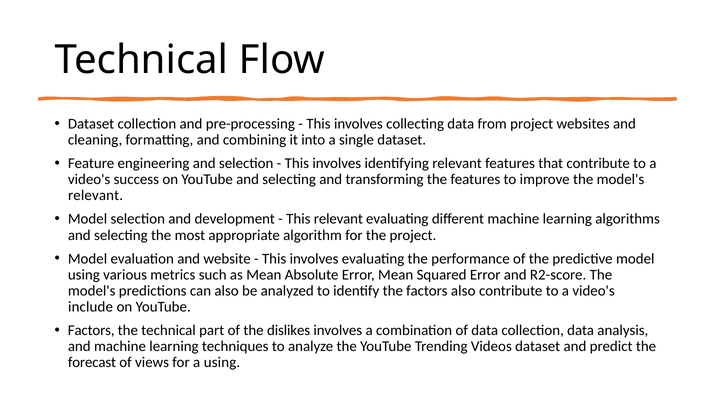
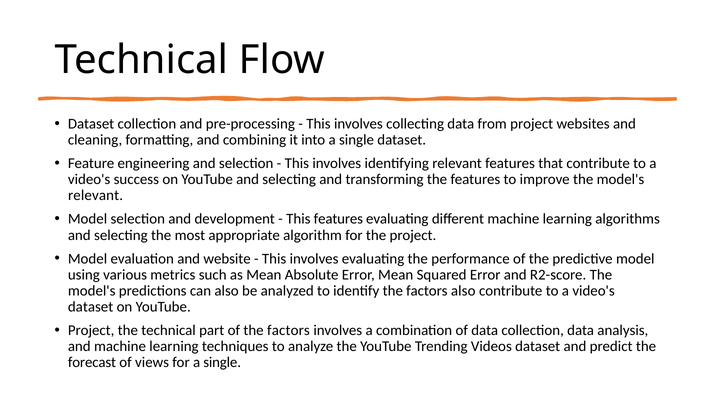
This relevant: relevant -> features
include at (91, 307): include -> dataset
Factors at (91, 331): Factors -> Project
of the dislikes: dislikes -> factors
for a using: using -> single
